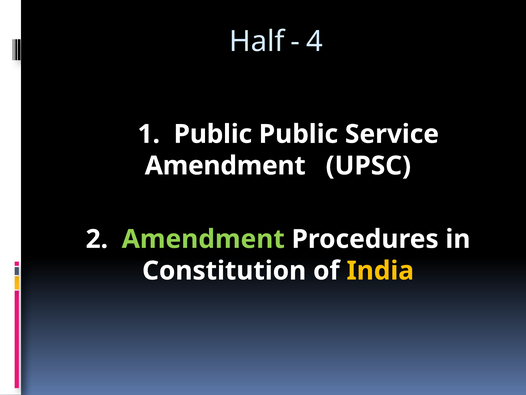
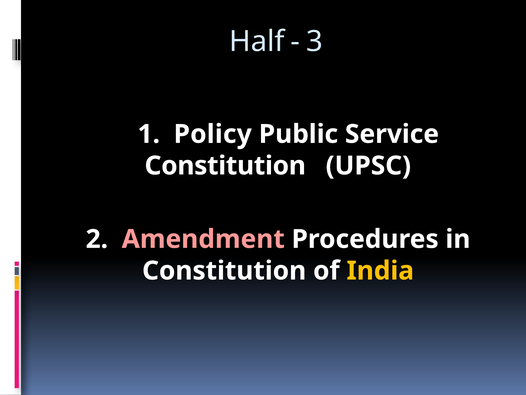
4: 4 -> 3
1 Public: Public -> Policy
Amendment at (225, 166): Amendment -> Constitution
Amendment at (203, 239) colour: light green -> pink
